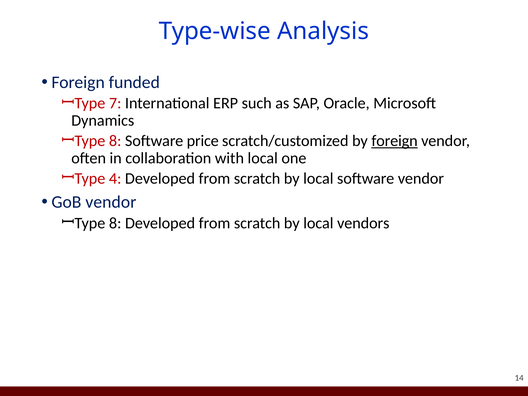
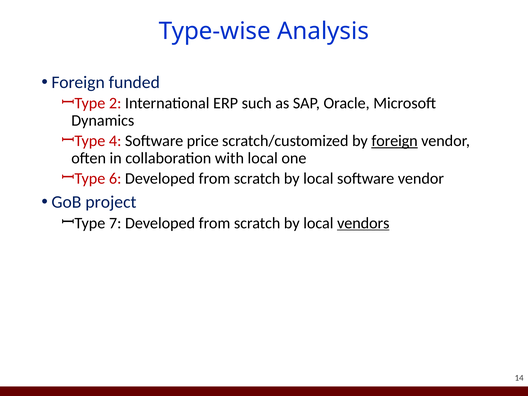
7: 7 -> 2
8 at (115, 141): 8 -> 4
4: 4 -> 6
GoB vendor: vendor -> project
8 at (115, 223): 8 -> 7
vendors underline: none -> present
